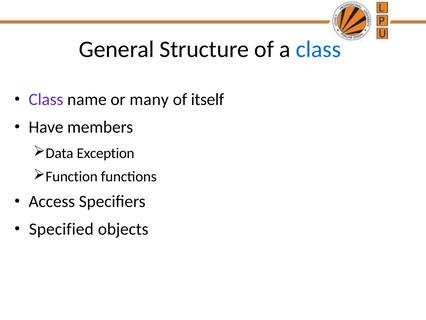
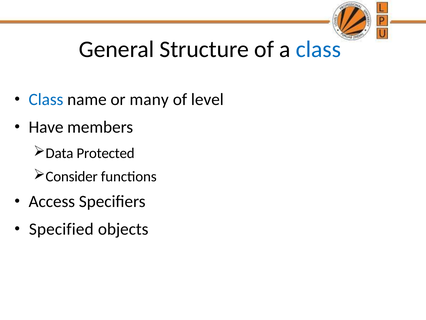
Class at (46, 99) colour: purple -> blue
itself: itself -> level
Exception: Exception -> Protected
Function: Function -> Consider
